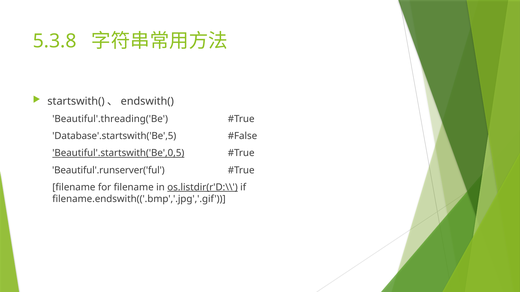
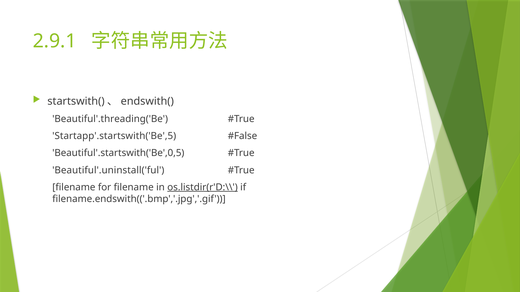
5.3.8: 5.3.8 -> 2.9.1
Database'.startswith('Be',5: Database'.startswith('Be',5 -> Startapp'.startswith('Be',5
Beautiful'.startswith('Be',0,5 underline: present -> none
Beautiful'.runserver('ful: Beautiful'.runserver('ful -> Beautiful'.uninstall('ful
